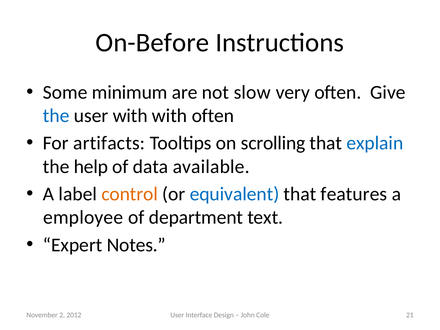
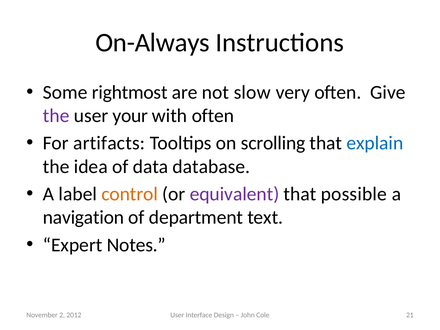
On-Before: On-Before -> On-Always
minimum: minimum -> rightmost
the at (56, 116) colour: blue -> purple
user with: with -> your
help: help -> idea
available: available -> database
equivalent colour: blue -> purple
features: features -> possible
employee: employee -> navigation
